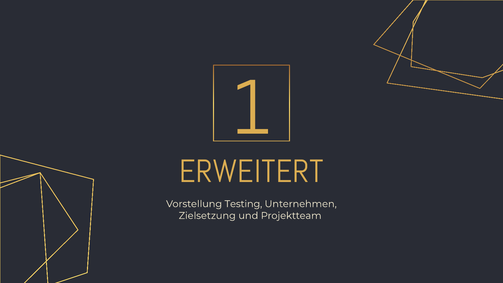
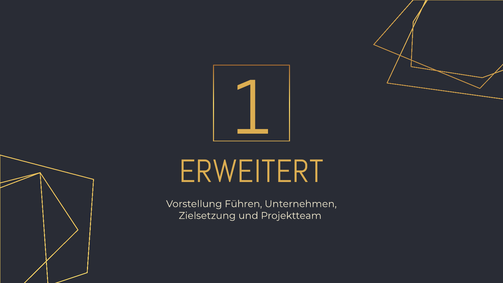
Testing: Testing -> Führen
